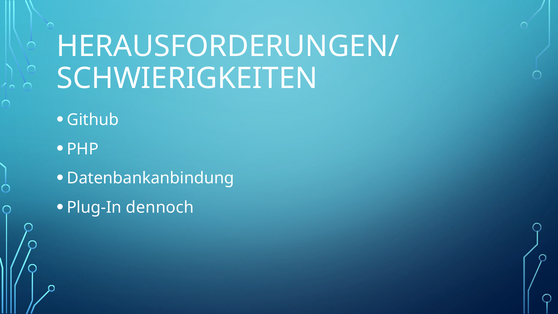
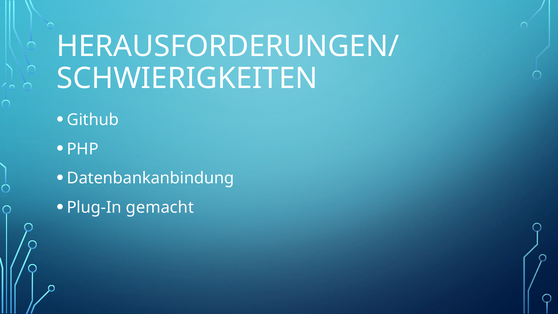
dennoch: dennoch -> gemacht
